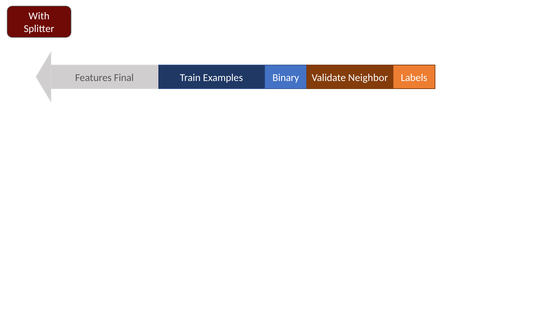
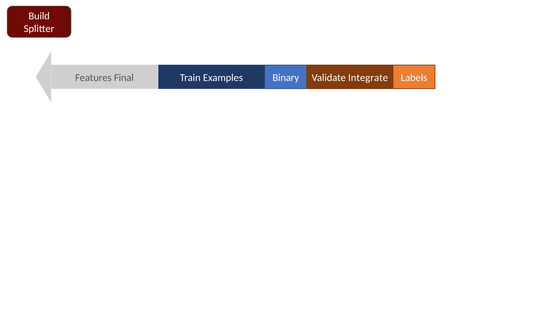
With: With -> Build
Neighbor: Neighbor -> Integrate
